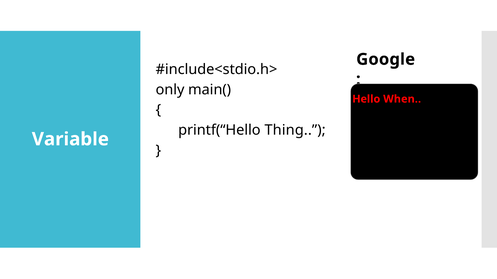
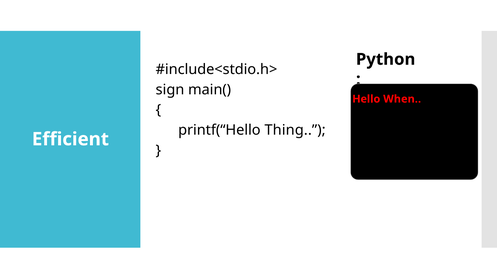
Google: Google -> Python
only: only -> sign
Variable: Variable -> Efficient
